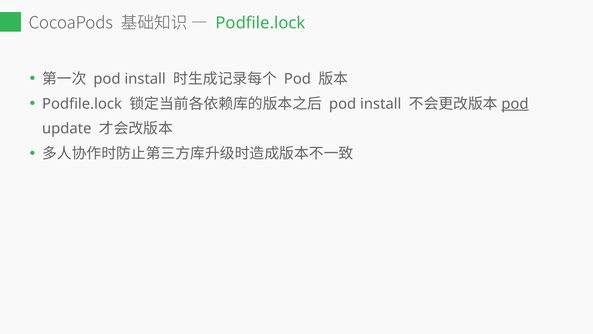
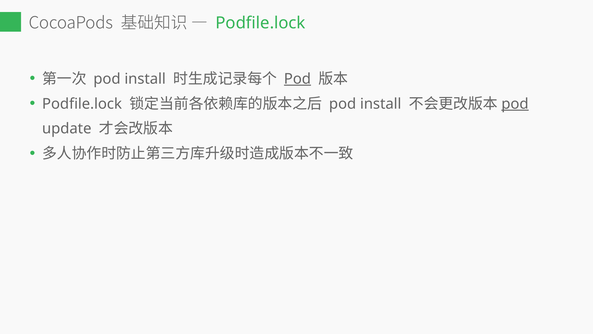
Pod at (297, 79) underline: none -> present
